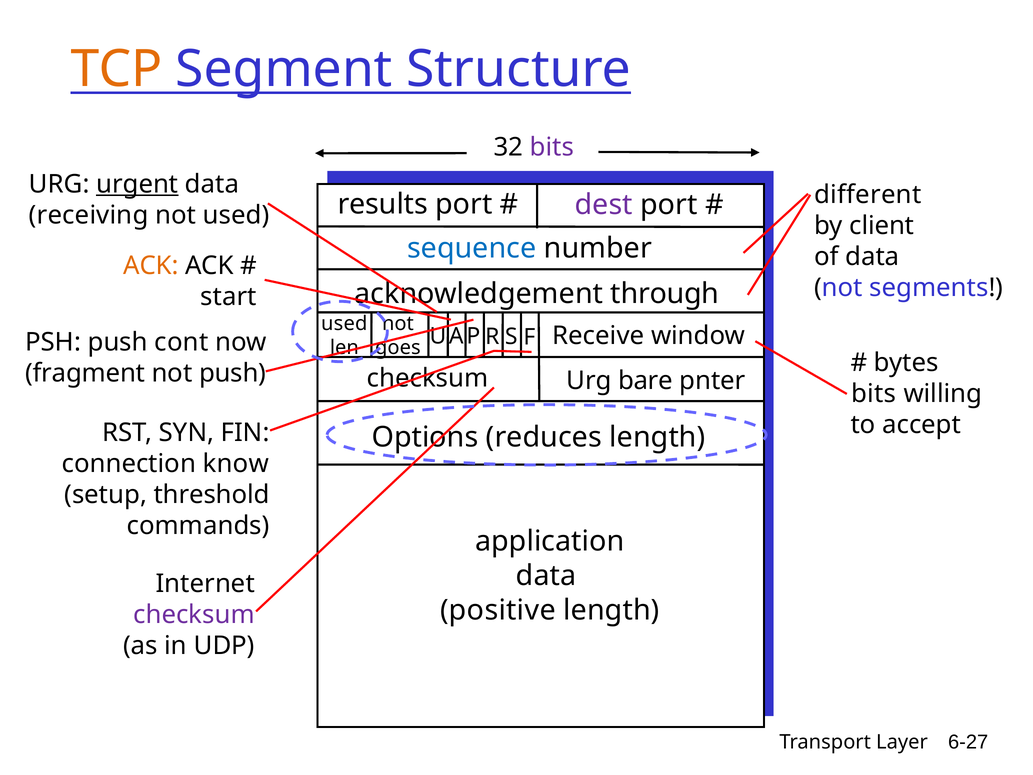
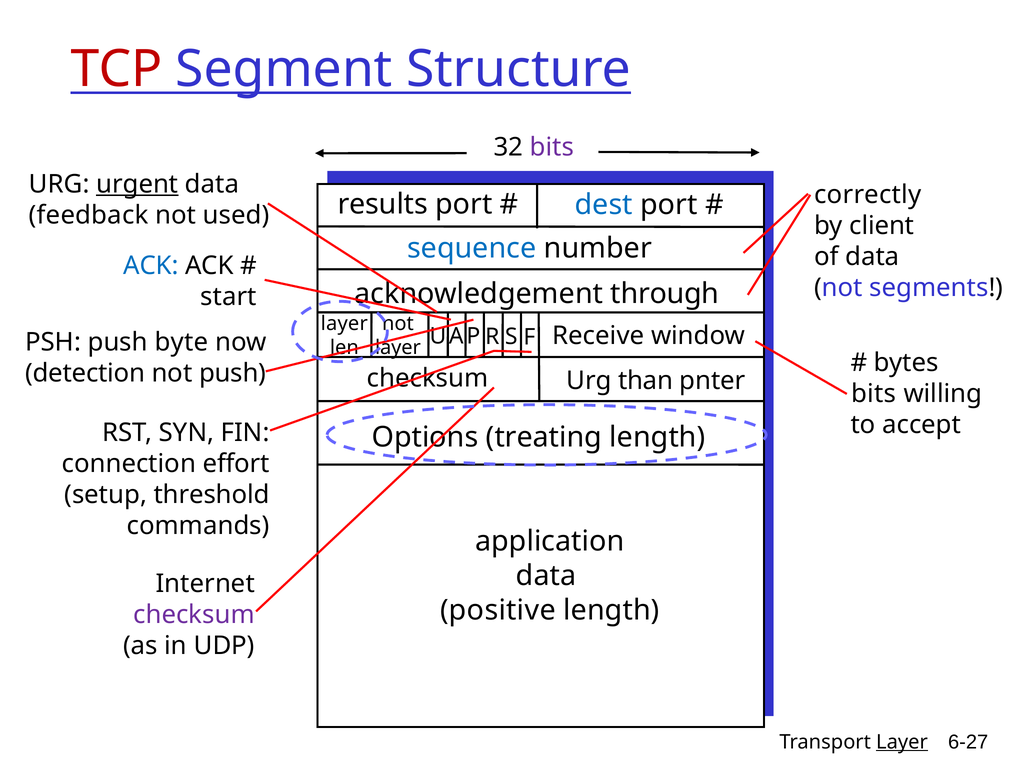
TCP colour: orange -> red
different: different -> correctly
dest colour: purple -> blue
receiving: receiving -> feedback
ACK at (151, 266) colour: orange -> blue
used at (344, 324): used -> layer
cont: cont -> byte
goes at (398, 348): goes -> layer
fragment: fragment -> detection
bare: bare -> than
reduces: reduces -> treating
know: know -> effort
Layer at (902, 742) underline: none -> present
